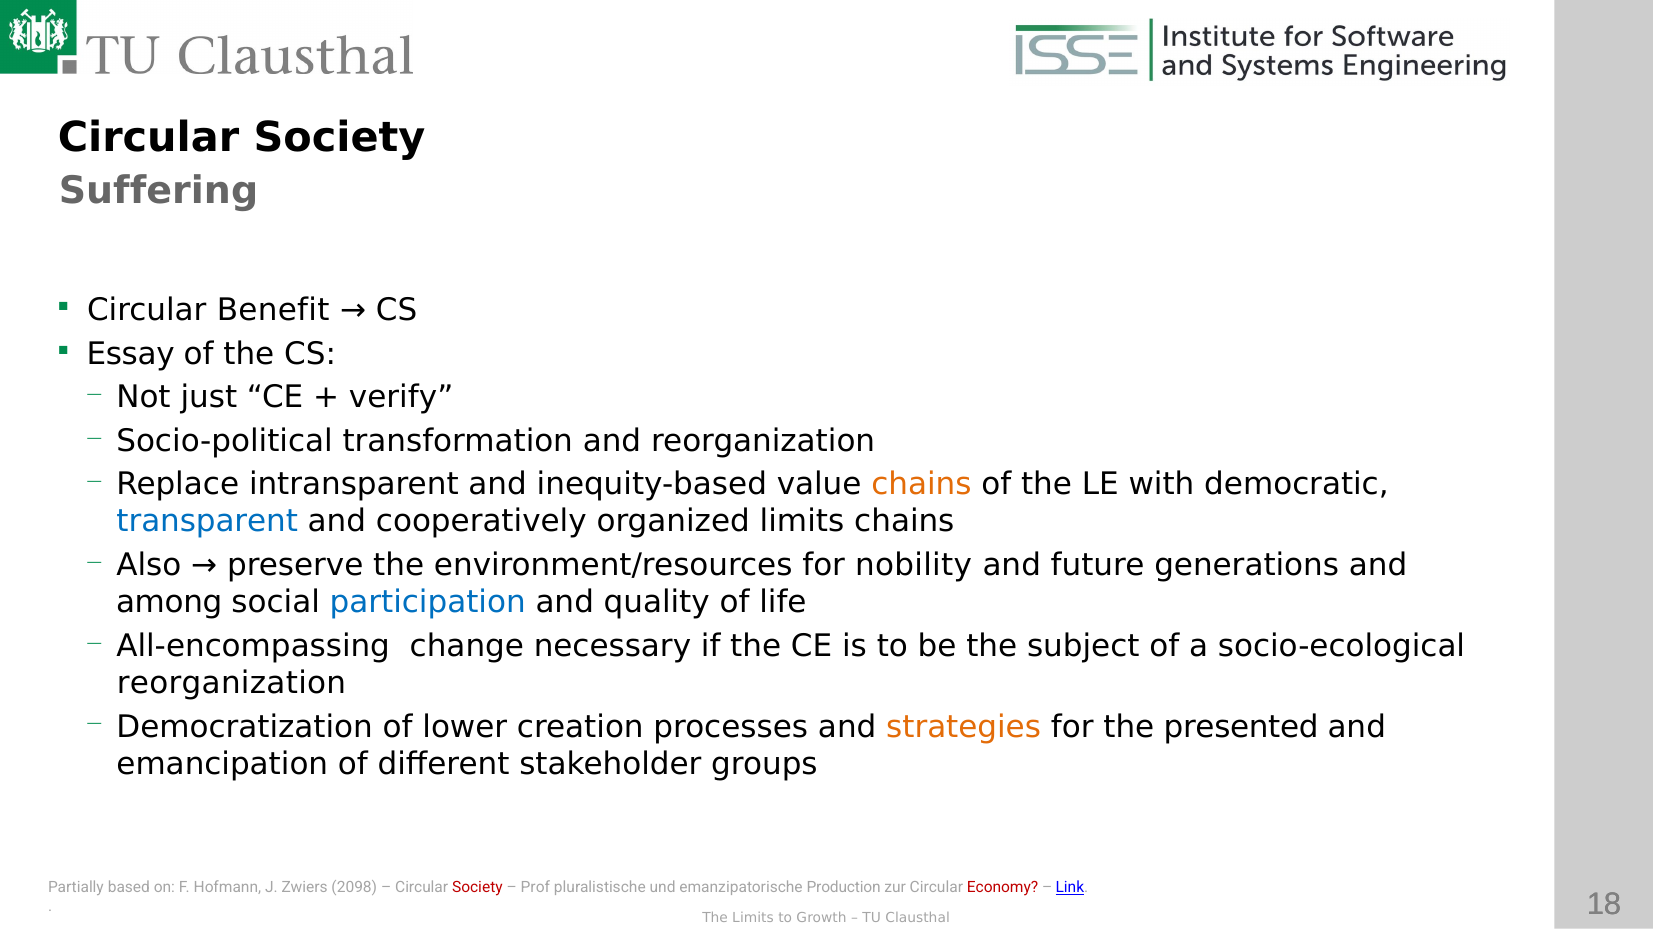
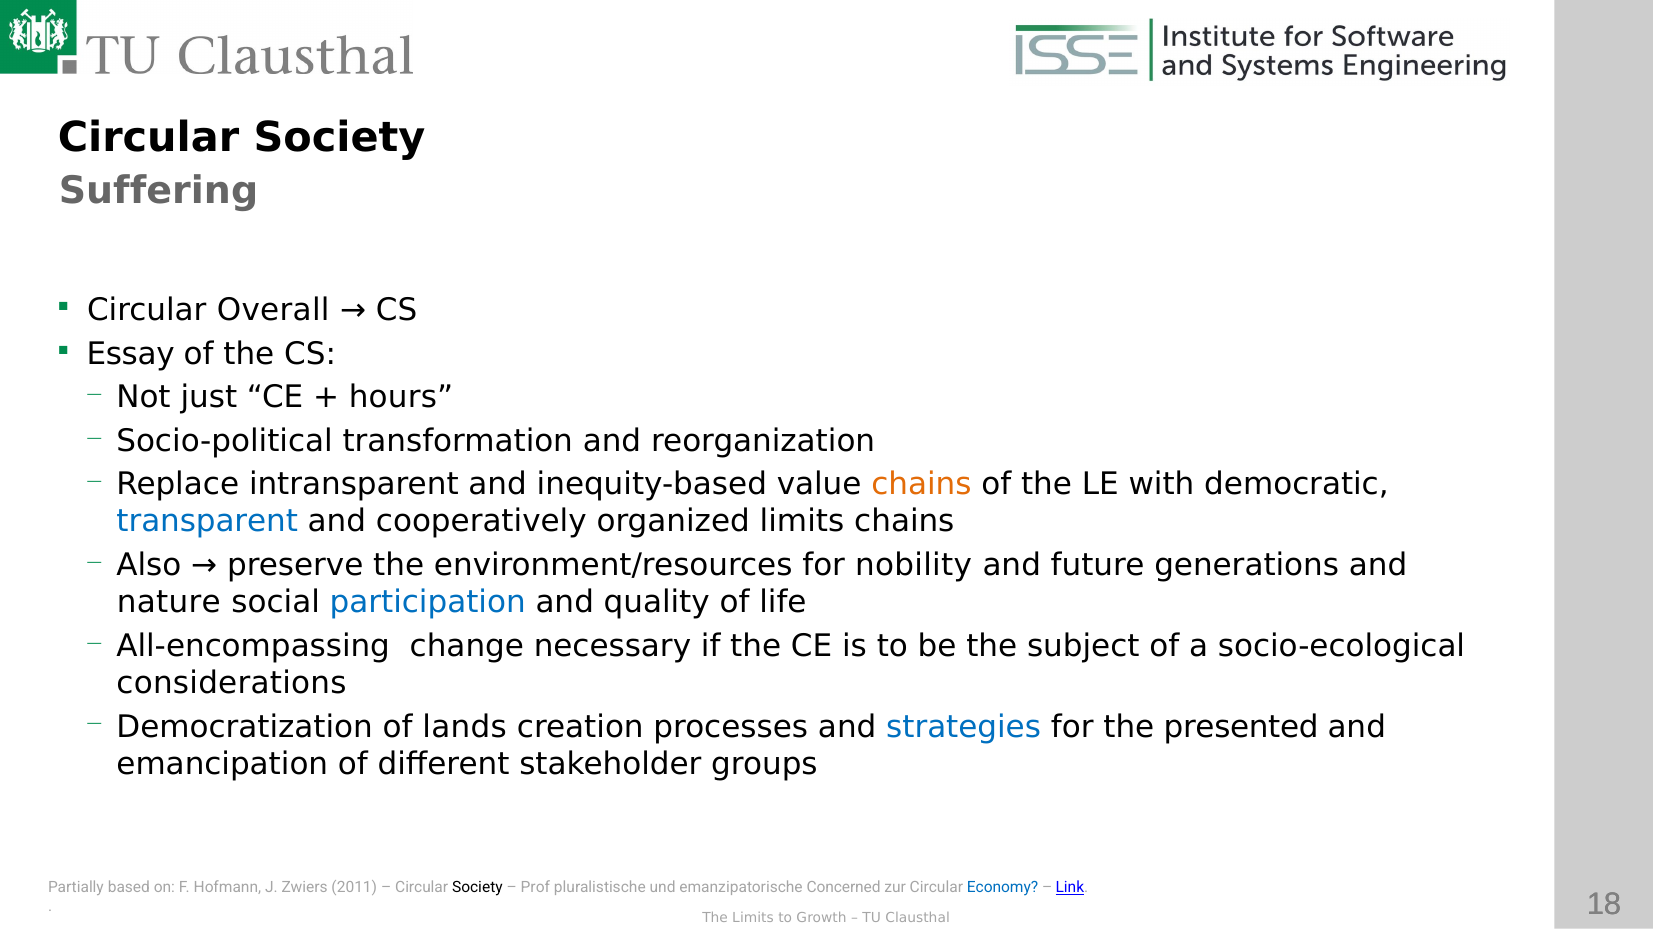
Benefit: Benefit -> Overall
verify: verify -> hours
among: among -> nature
reorganization at (231, 683): reorganization -> considerations
lower: lower -> lands
strategies colour: orange -> blue
2098: 2098 -> 2011
Society at (477, 887) colour: red -> black
Production: Production -> Concerned
Economy colour: red -> blue
